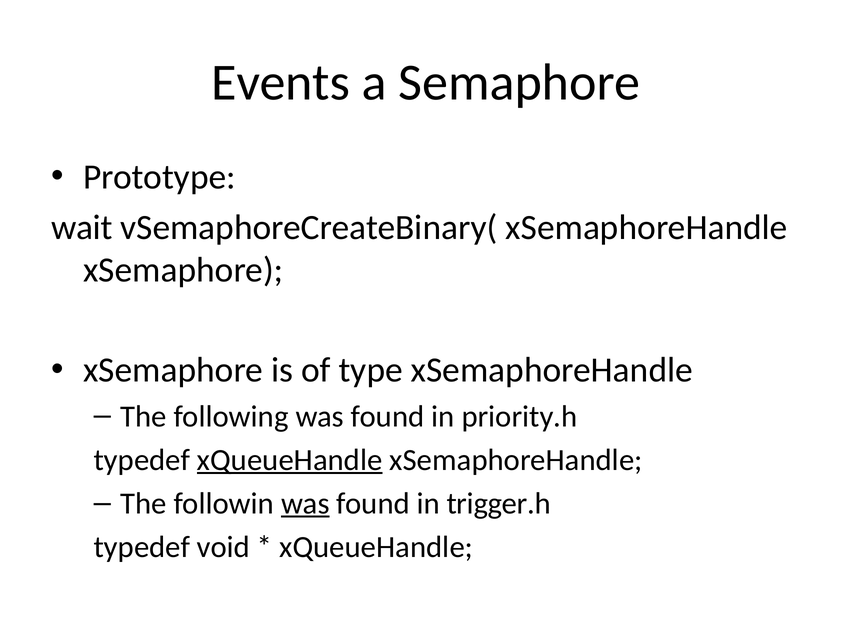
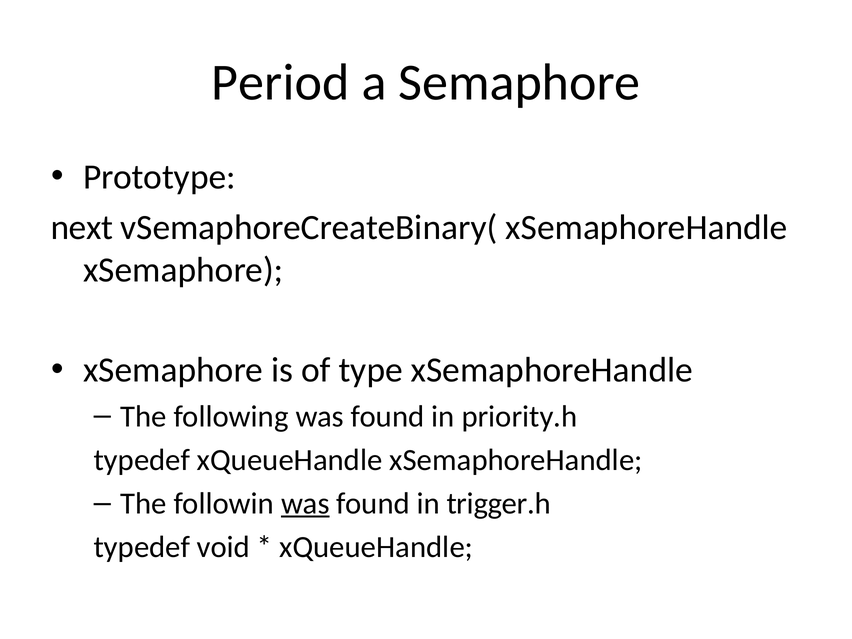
Events: Events -> Period
wait: wait -> next
xQueueHandle at (290, 460) underline: present -> none
